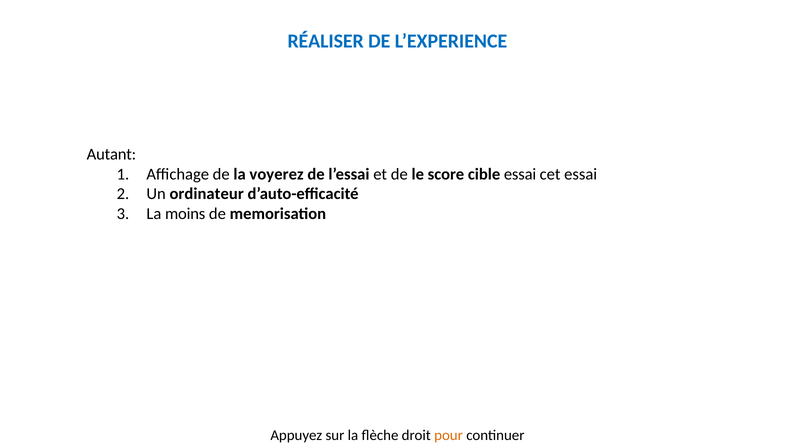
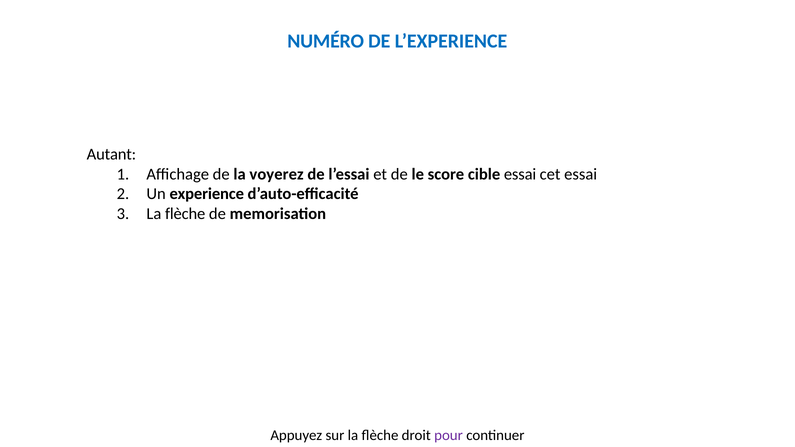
RÉALISER: RÉALISER -> NUMÉRO
ordinateur: ordinateur -> experience
moins at (185, 214): moins -> flèche
pour colour: orange -> purple
